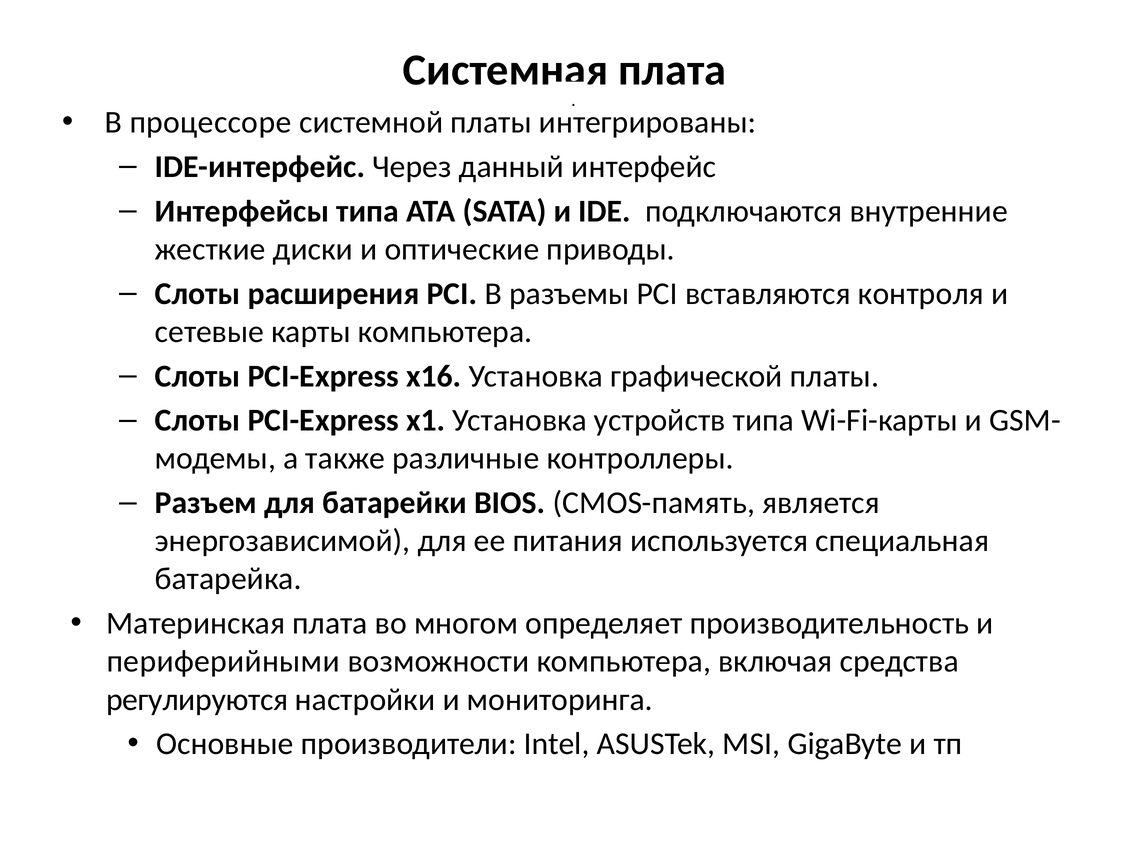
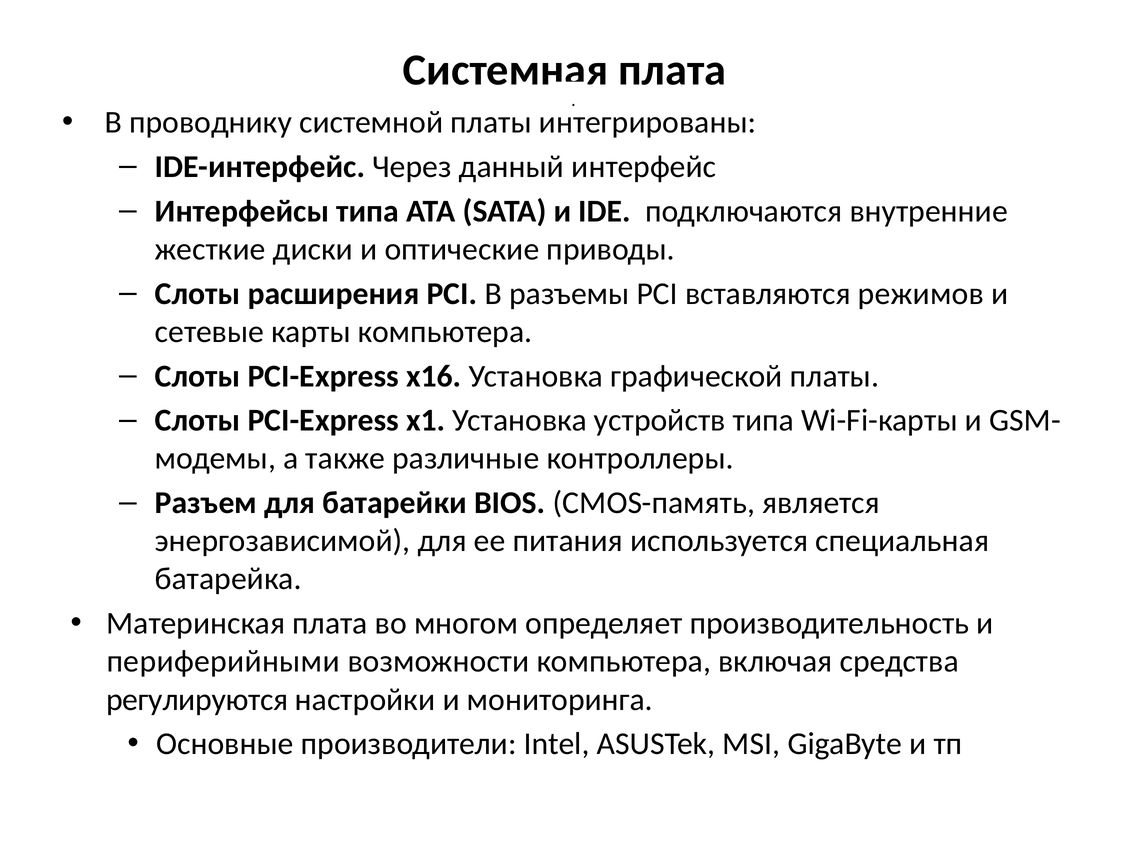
процессоре: процессоре -> проводнику
контроля: контроля -> режимов
